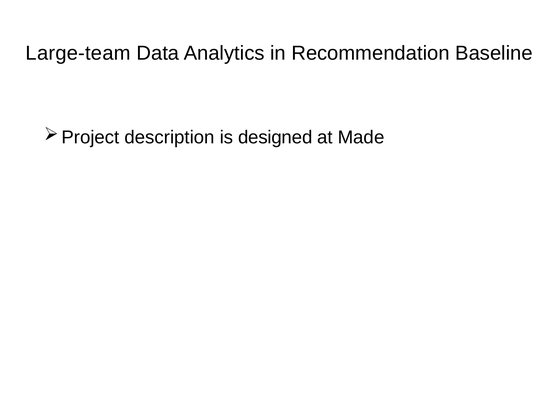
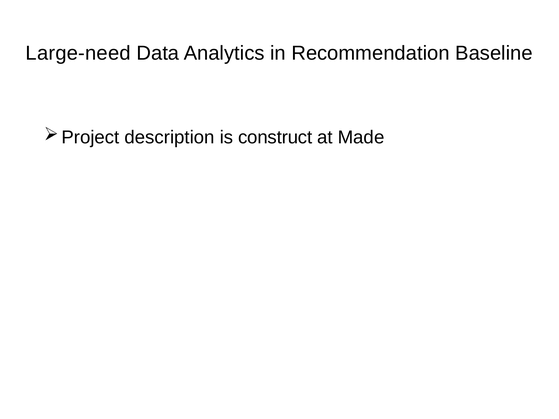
Large-team: Large-team -> Large-need
designed: designed -> construct
